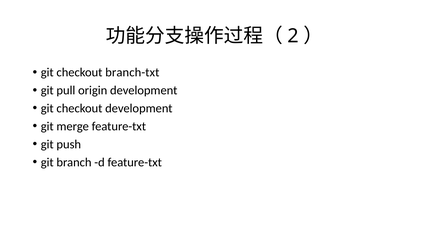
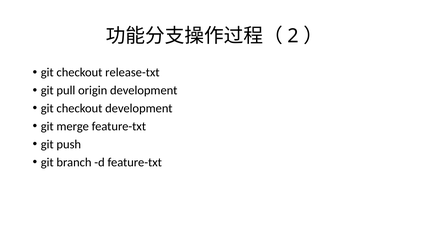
branch-txt: branch-txt -> release-txt
